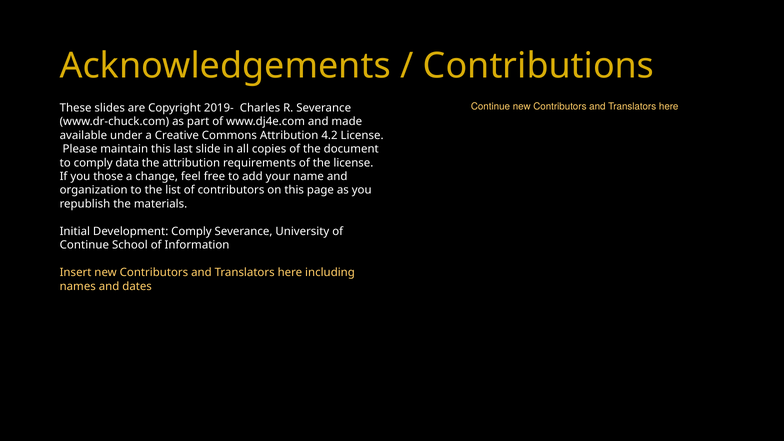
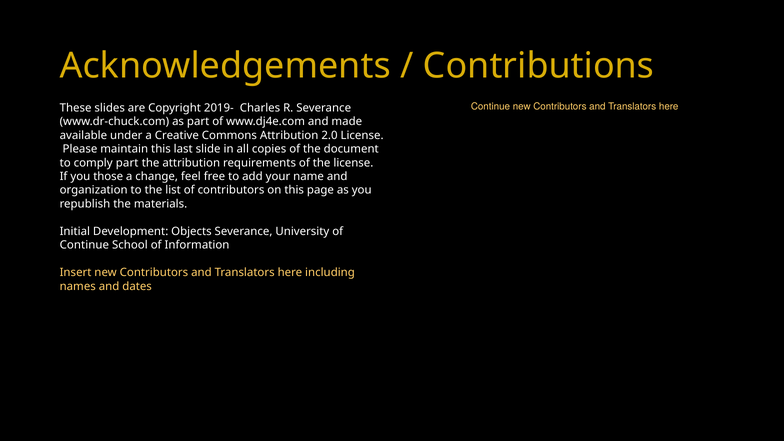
4.2: 4.2 -> 2.0
comply data: data -> part
Development Comply: Comply -> Objects
